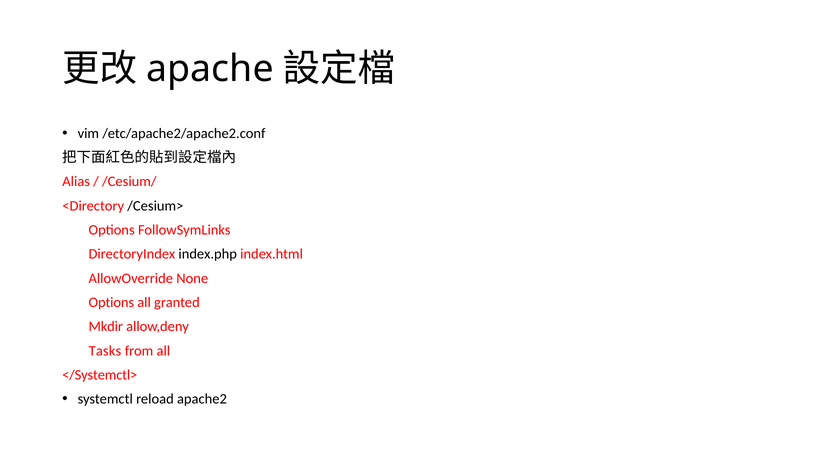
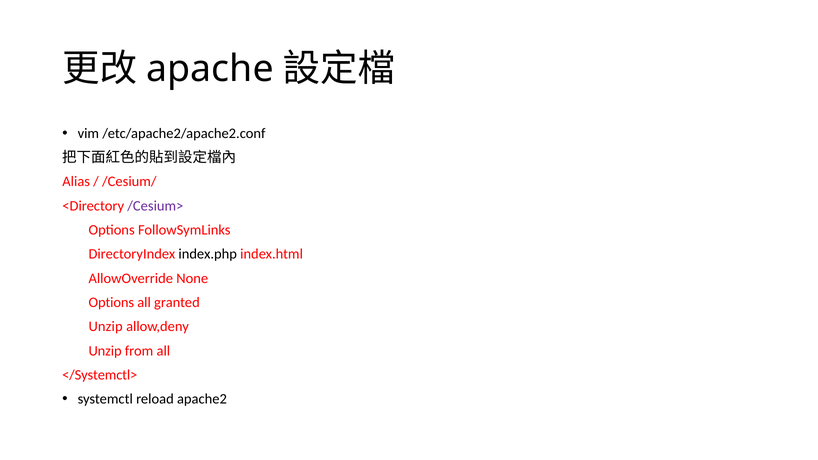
/Cesium> colour: black -> purple
Mkdir at (106, 327): Mkdir -> Unzip
Tasks at (105, 351): Tasks -> Unzip
